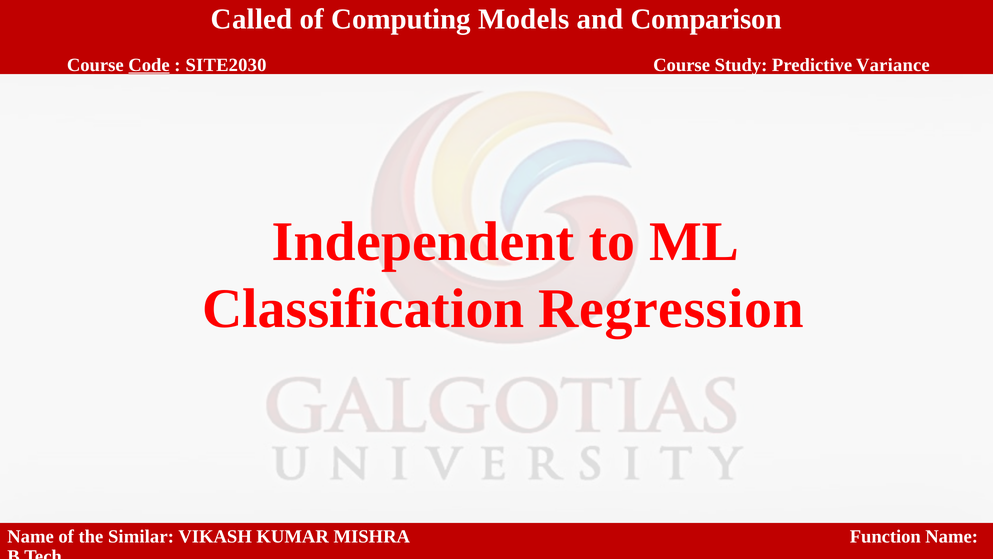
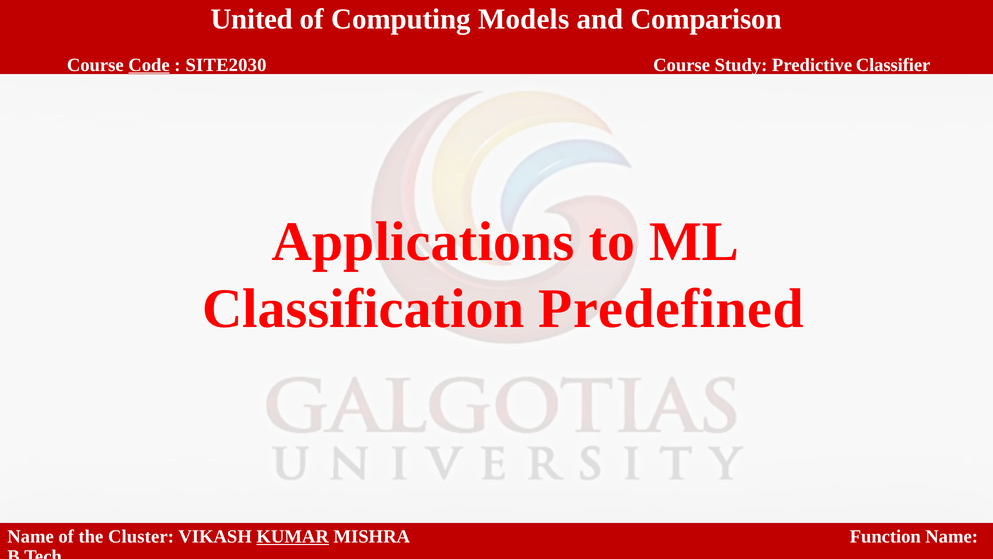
Called: Called -> United
Variance: Variance -> Classifier
Independent: Independent -> Applications
Regression: Regression -> Predefined
Similar: Similar -> Cluster
KUMAR underline: none -> present
